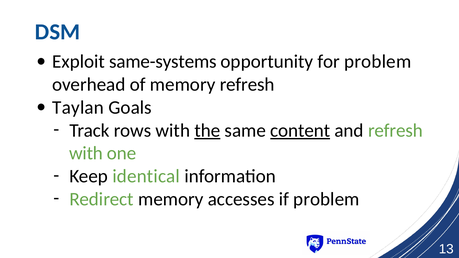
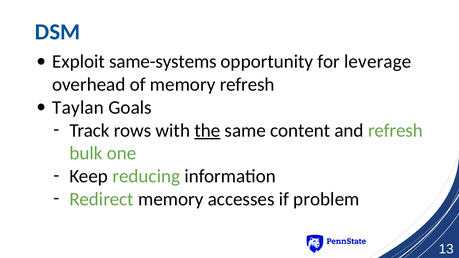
for problem: problem -> leverage
content underline: present -> none
with at (86, 153): with -> bulk
identical: identical -> reducing
